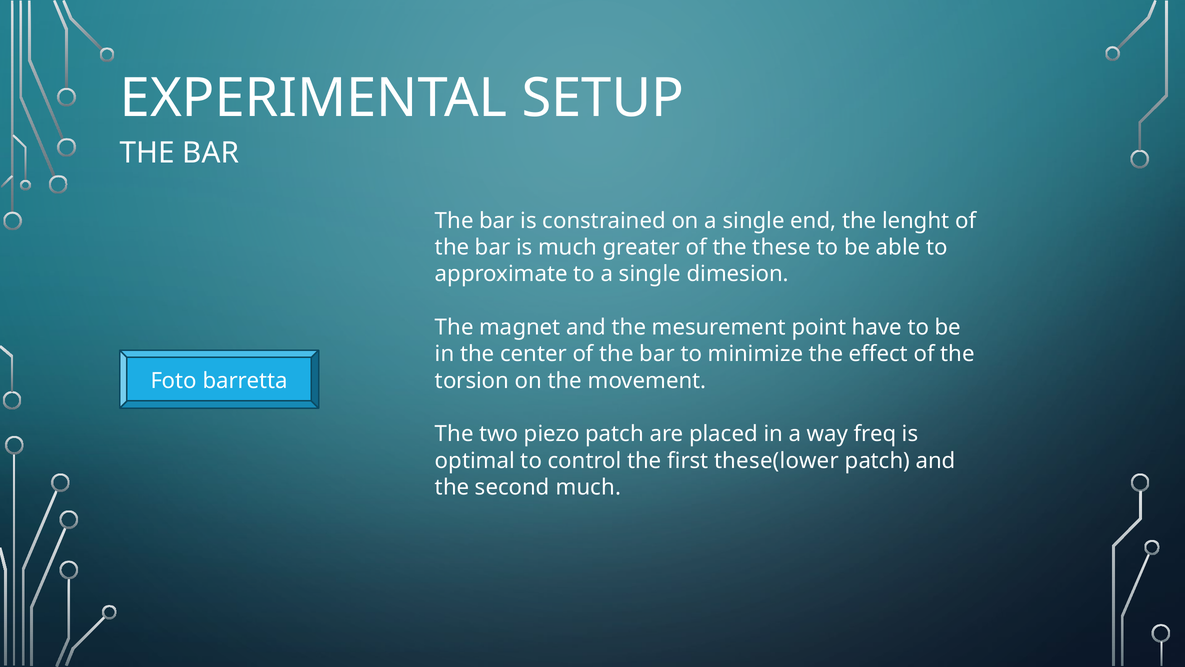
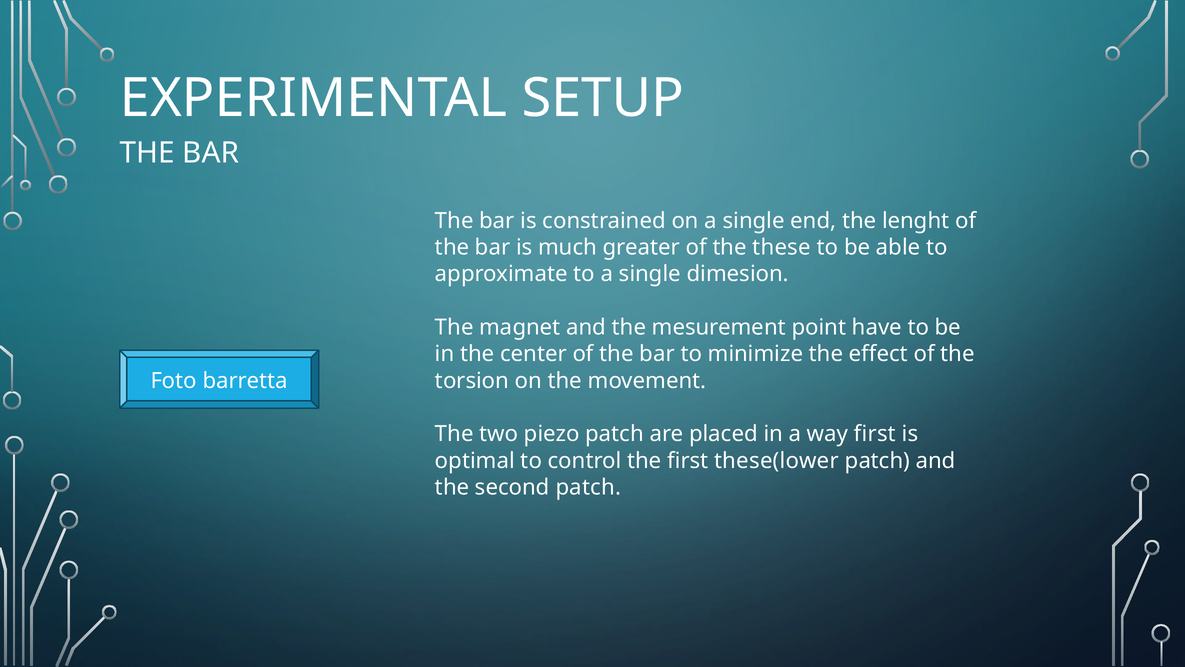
way freq: freq -> first
second much: much -> patch
